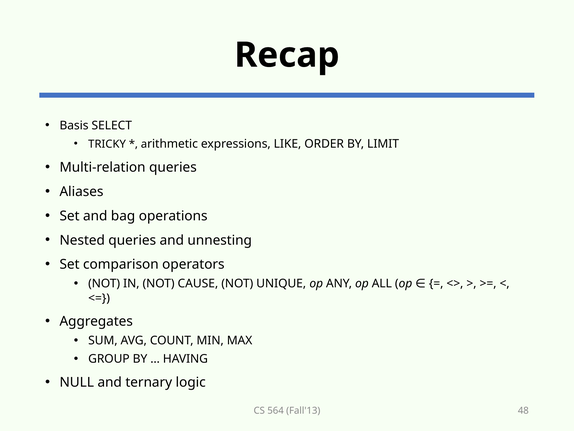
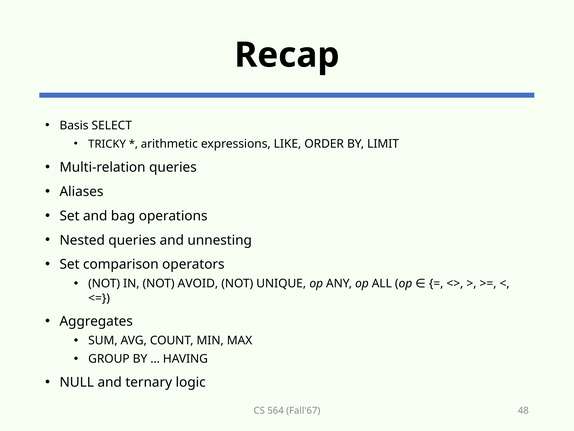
CAUSE: CAUSE -> AVOID
Fall'13: Fall'13 -> Fall'67
